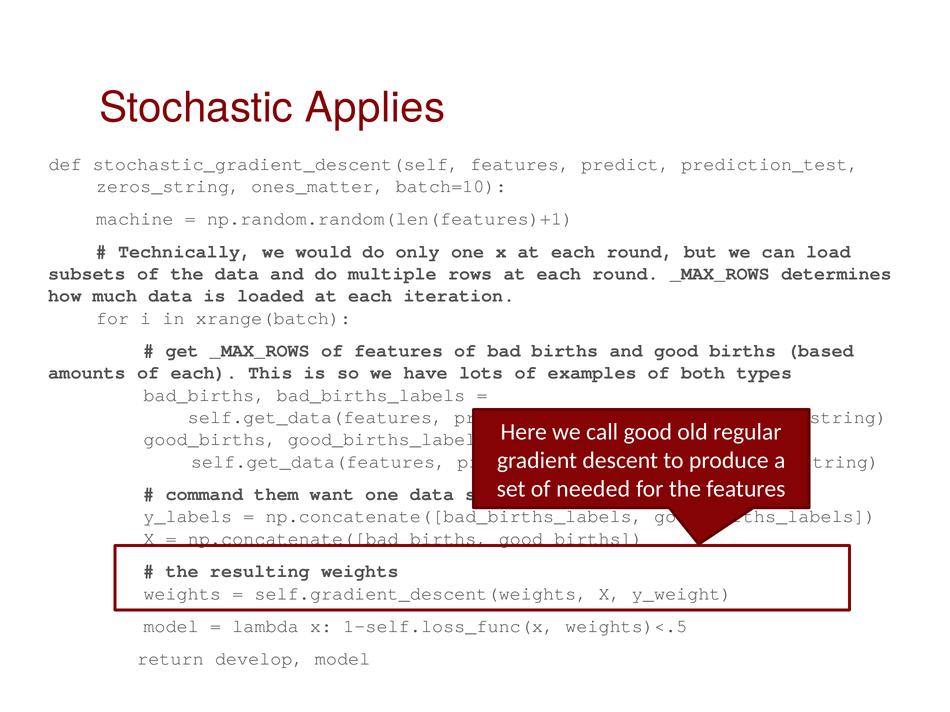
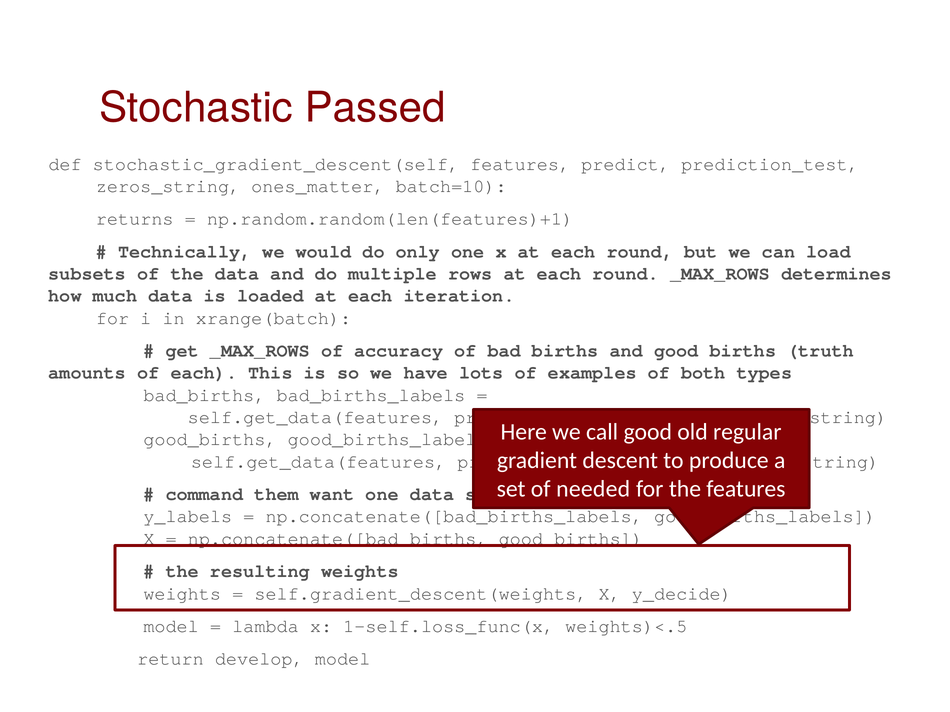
Applies: Applies -> Passed
machine: machine -> returns
of features: features -> accuracy
based: based -> truth
y_weight: y_weight -> y_decide
